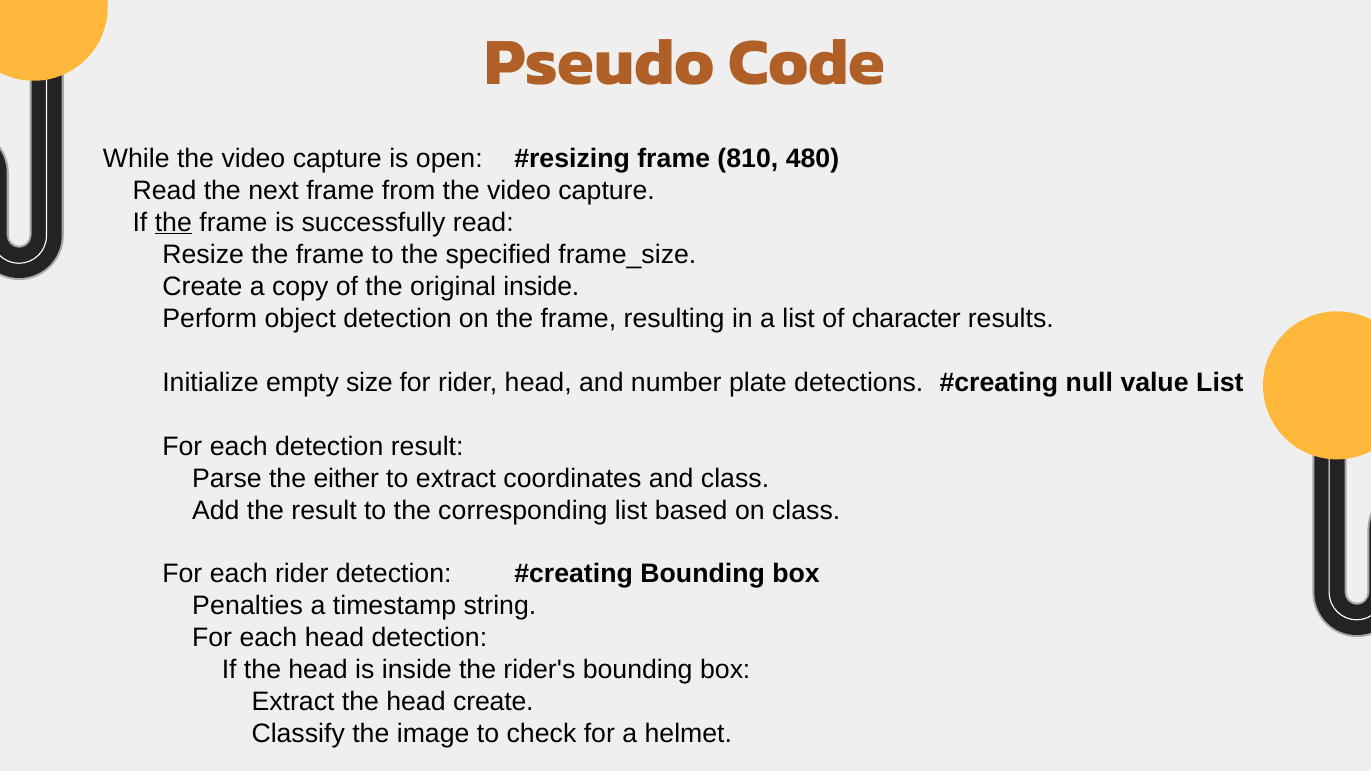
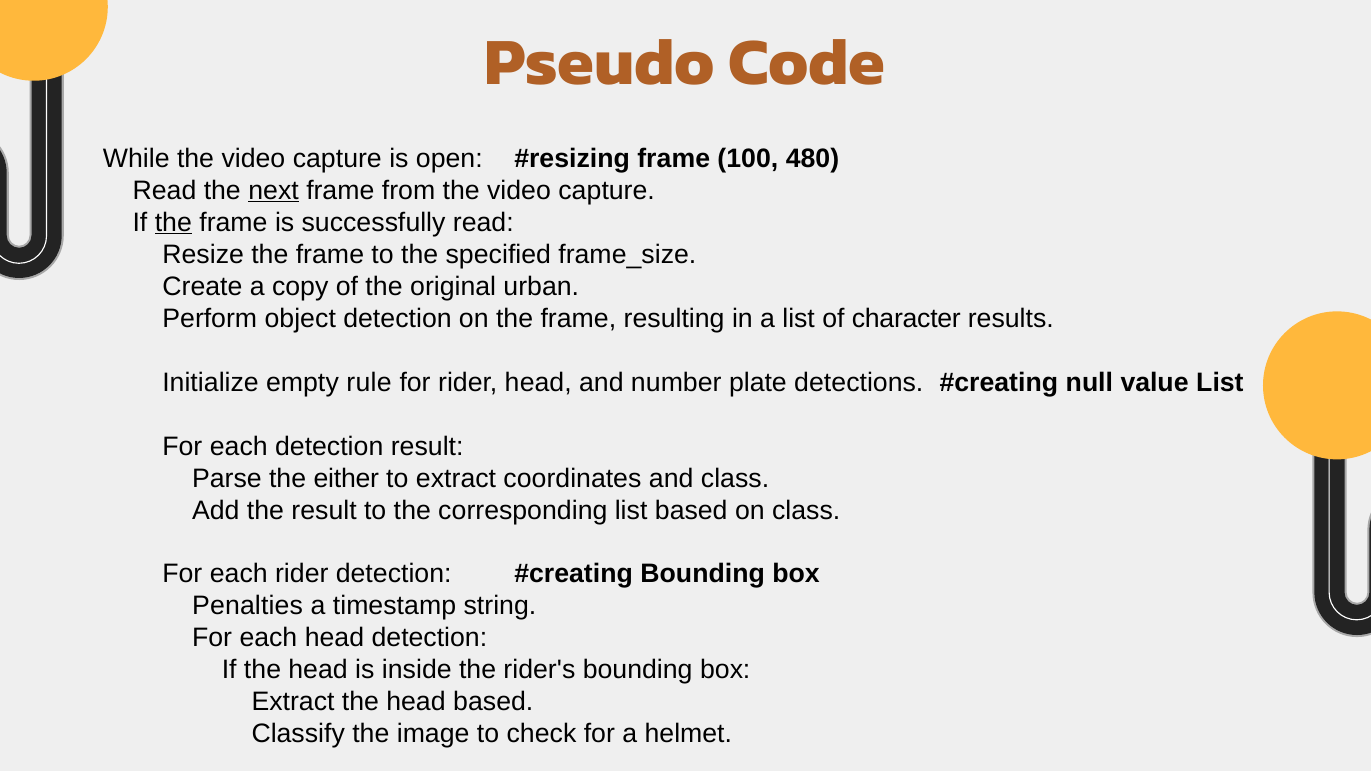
810: 810 -> 100
next underline: none -> present
original inside: inside -> urban
size: size -> rule
head create: create -> based
